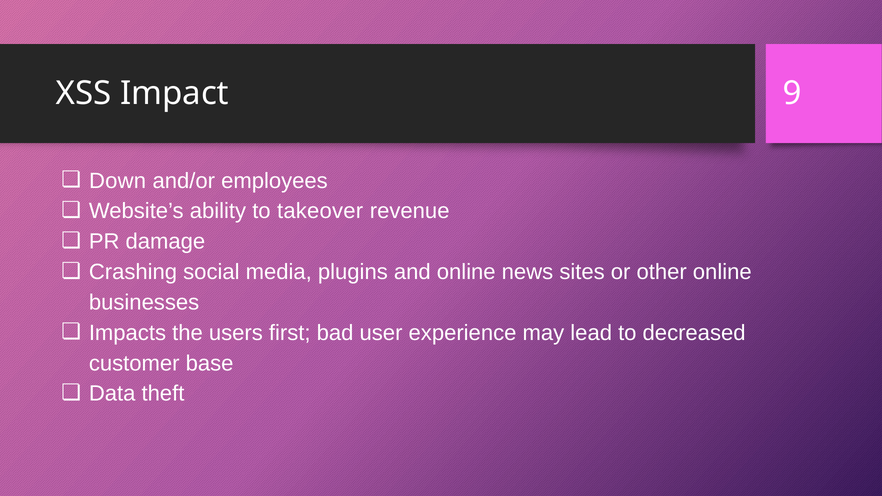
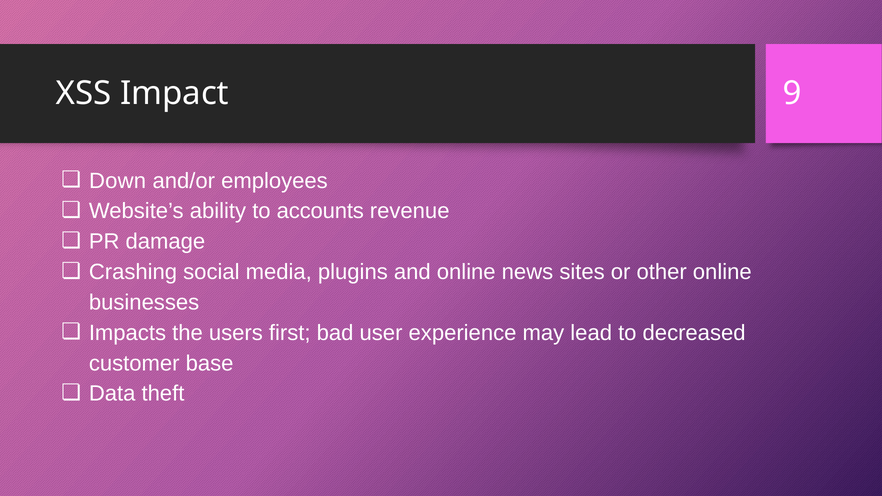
takeover: takeover -> accounts
